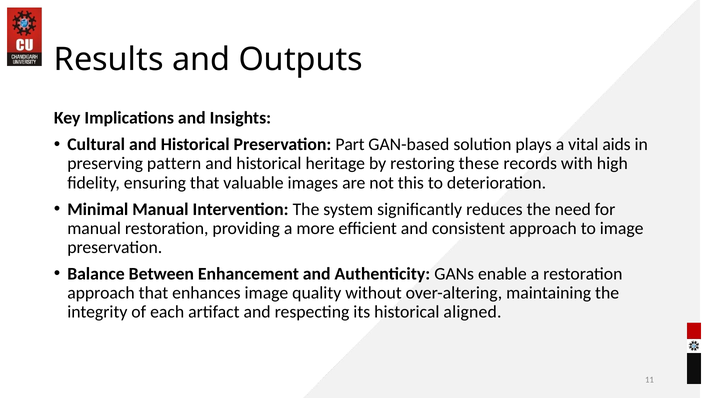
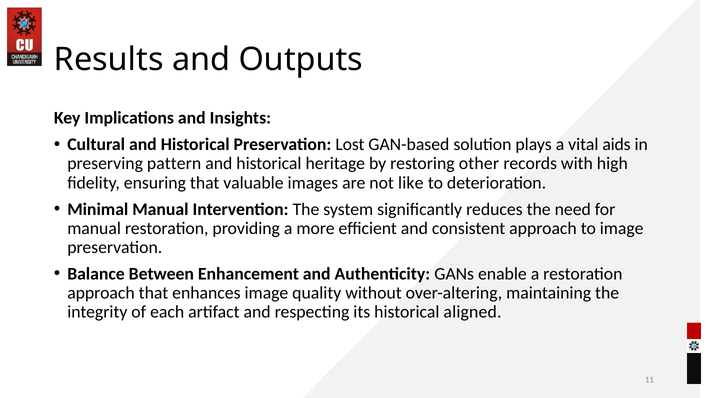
Part: Part -> Lost
these: these -> other
this: this -> like
